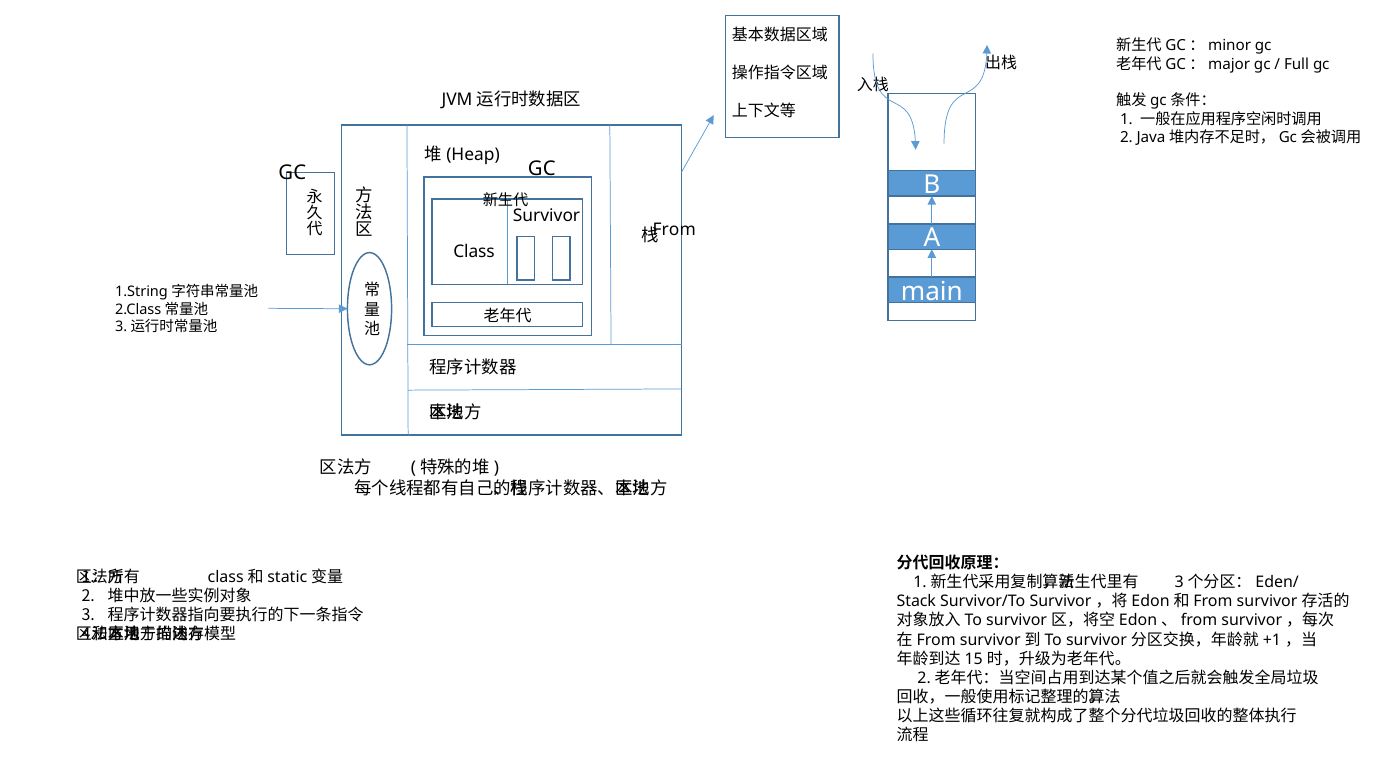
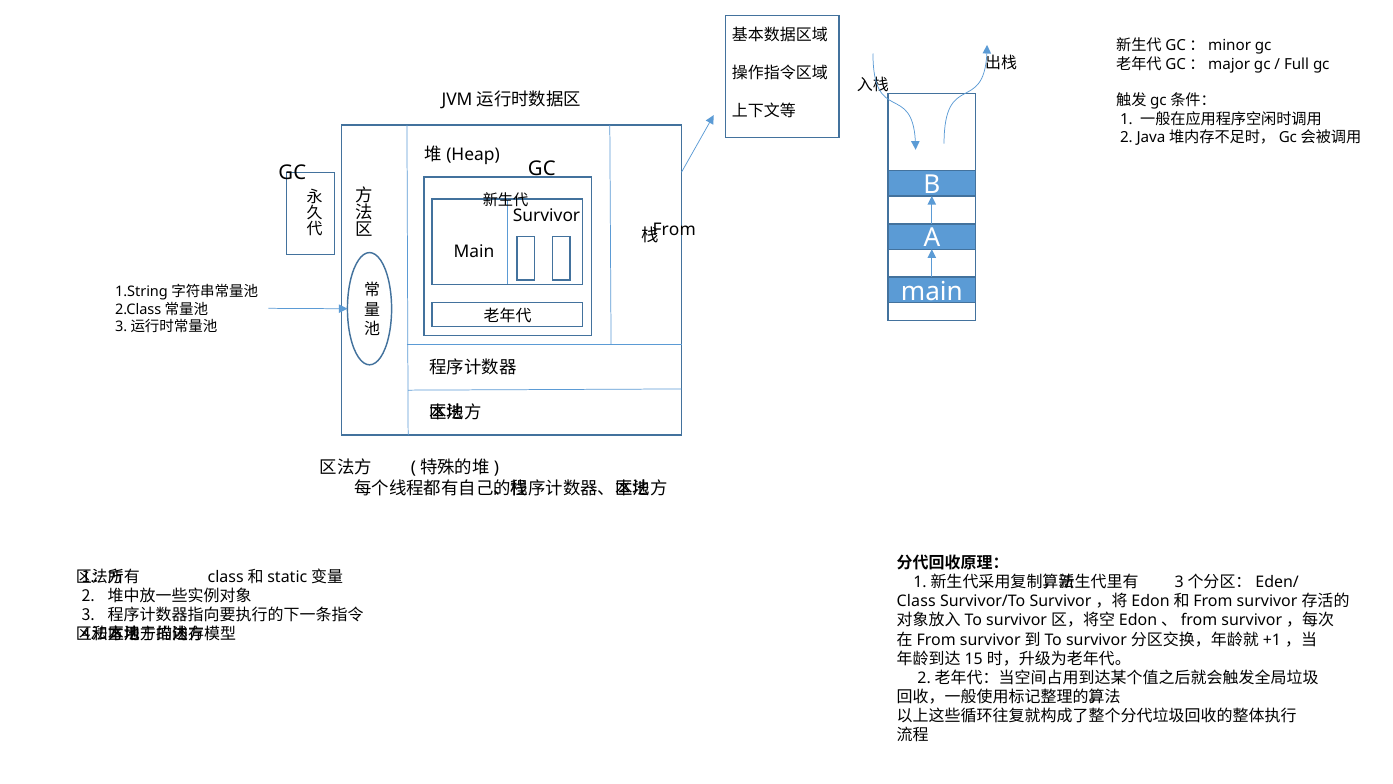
Class at (474, 251): Class -> Main
Stack: Stack -> Class
